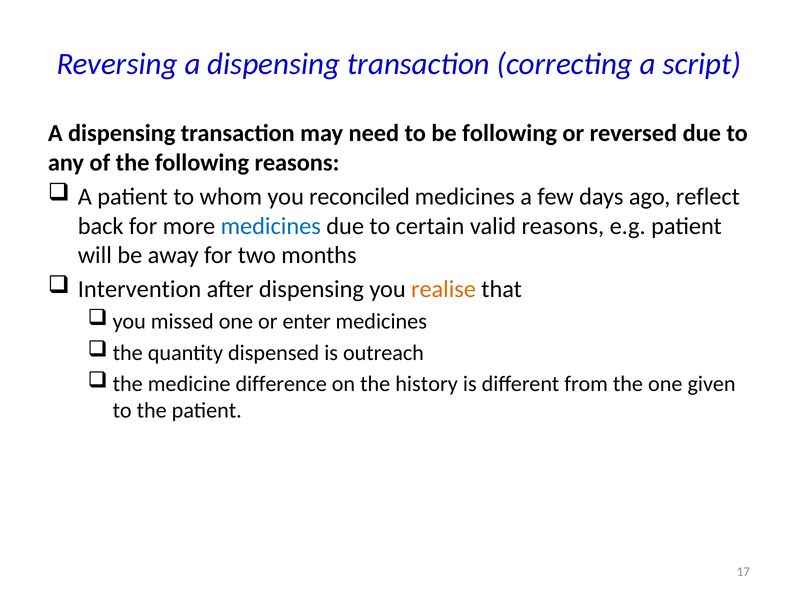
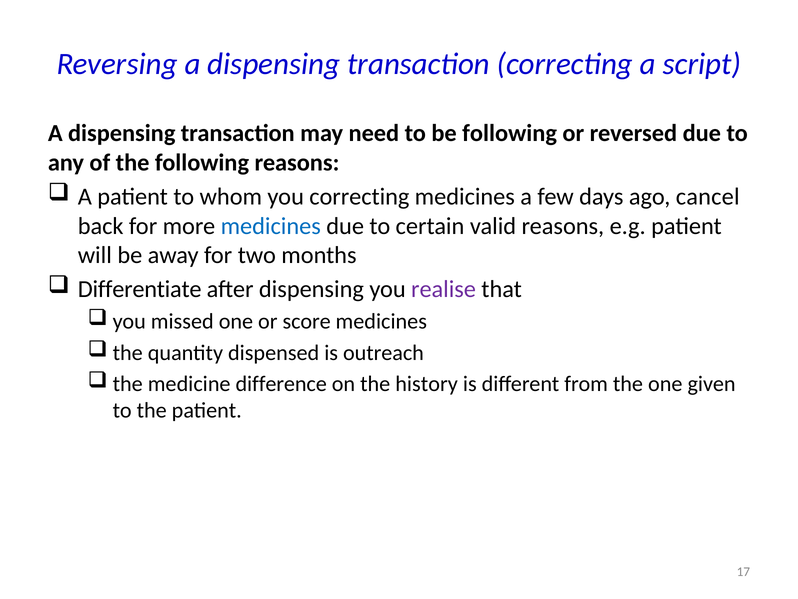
you reconciled: reconciled -> correcting
reflect: reflect -> cancel
Intervention: Intervention -> Differentiate
realise colour: orange -> purple
enter: enter -> score
